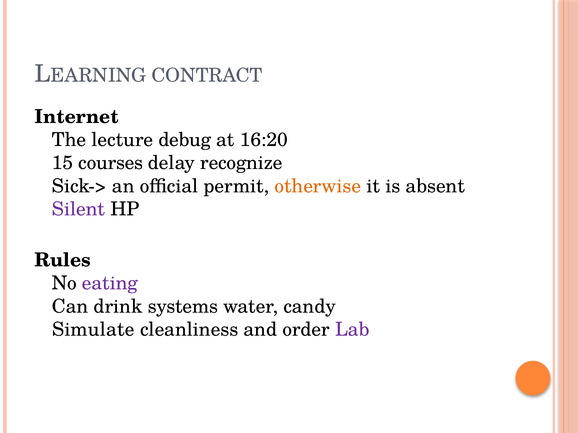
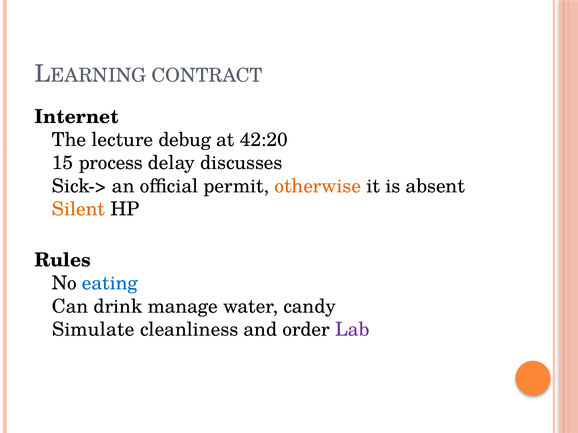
16:20: 16:20 -> 42:20
courses: courses -> process
recognize: recognize -> discusses
Silent colour: purple -> orange
eating colour: purple -> blue
systems: systems -> manage
